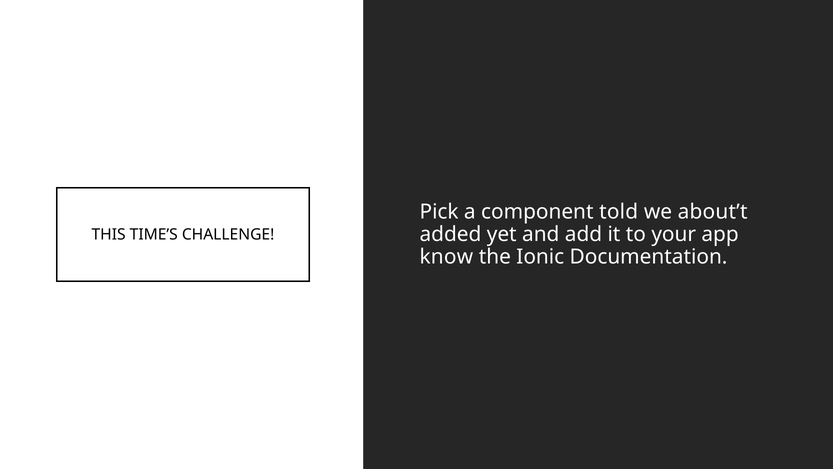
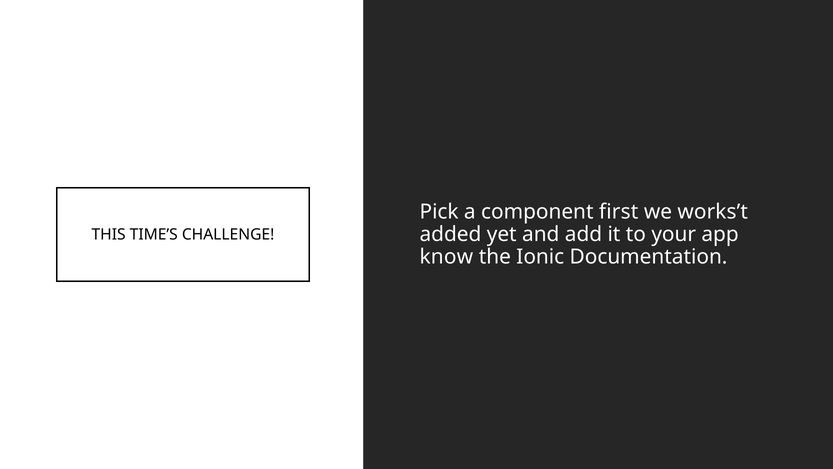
told: told -> first
about’t: about’t -> works’t
